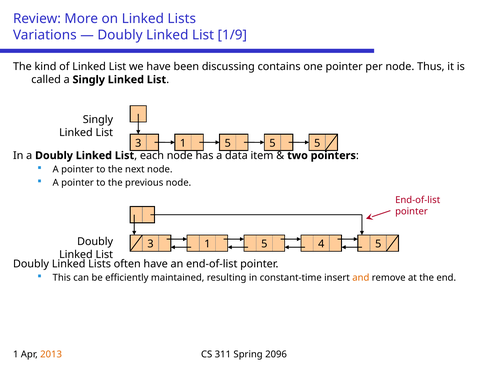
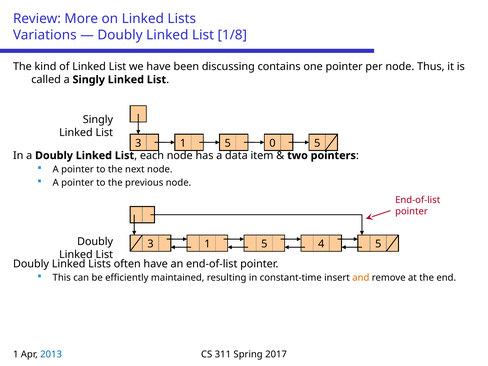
1/9: 1/9 -> 1/8
1 5 5: 5 -> 0
2013 colour: orange -> blue
2096: 2096 -> 2017
